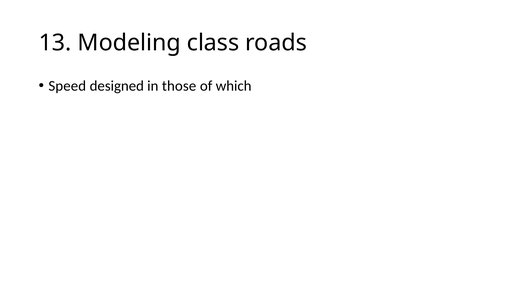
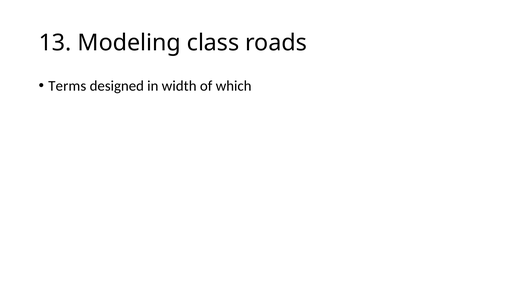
Speed: Speed -> Terms
those: those -> width
